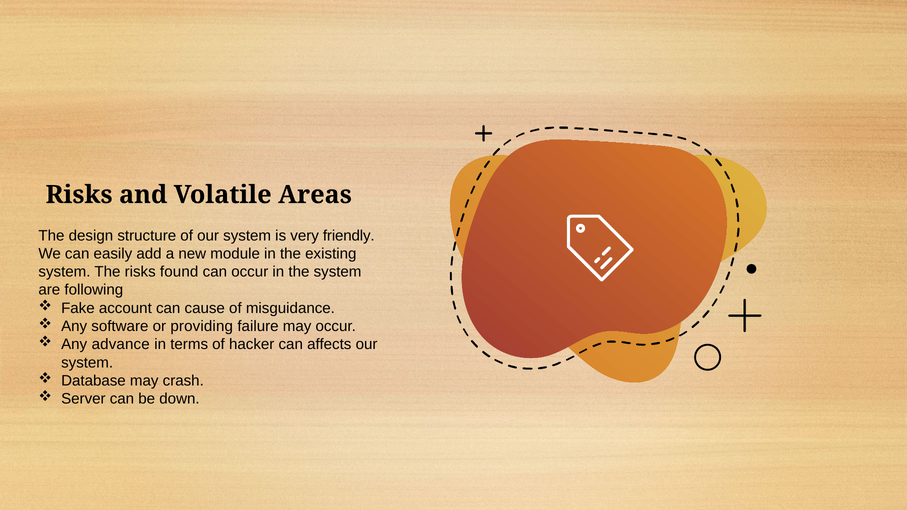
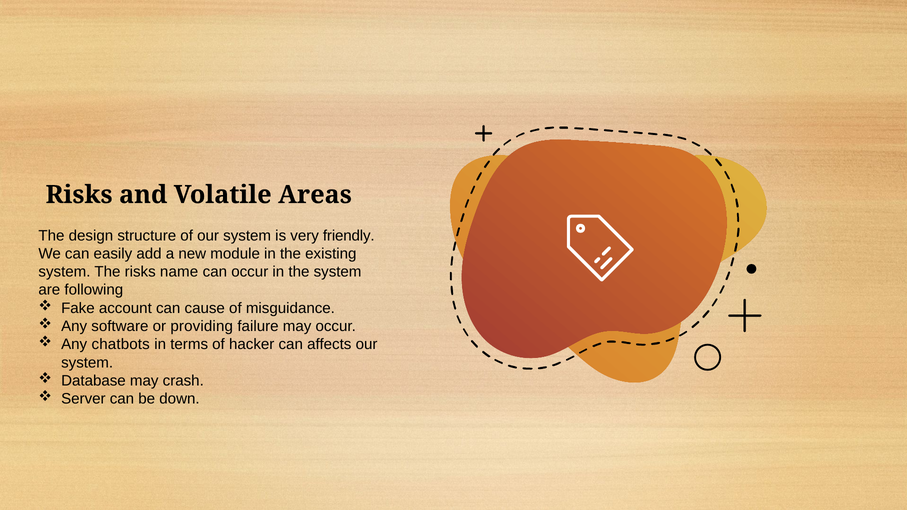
found: found -> name
advance: advance -> chatbots
